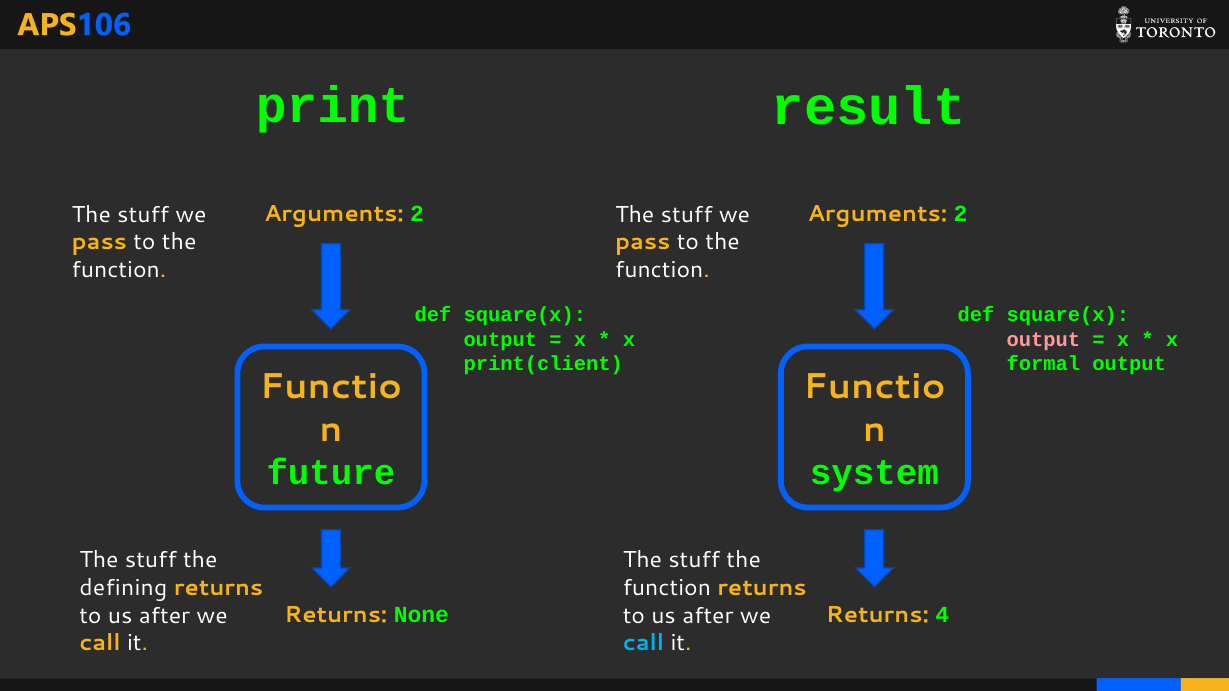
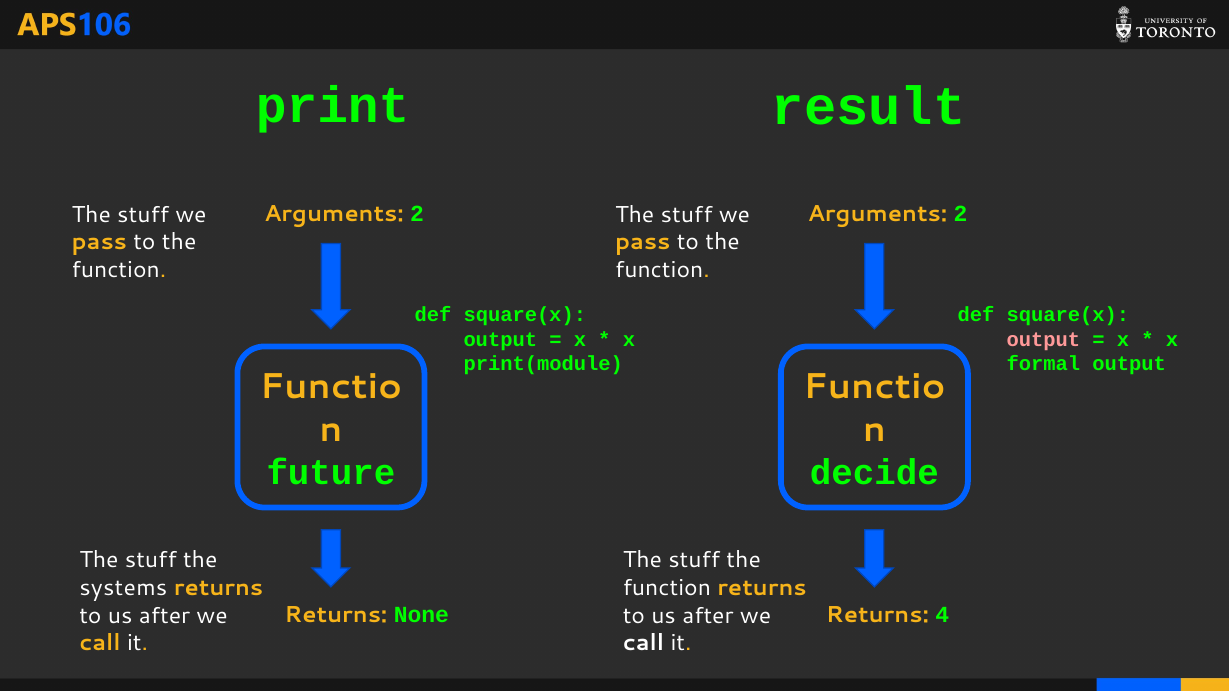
print(client: print(client -> print(module
system: system -> decide
defining: defining -> systems
call at (643, 644) colour: light blue -> white
